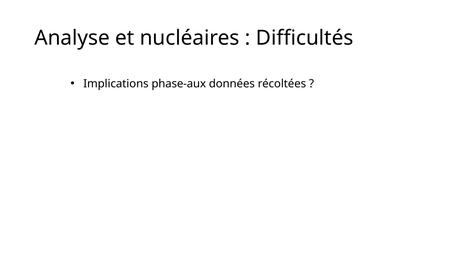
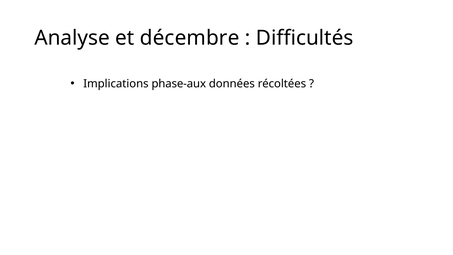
nucléaires: nucléaires -> décembre
